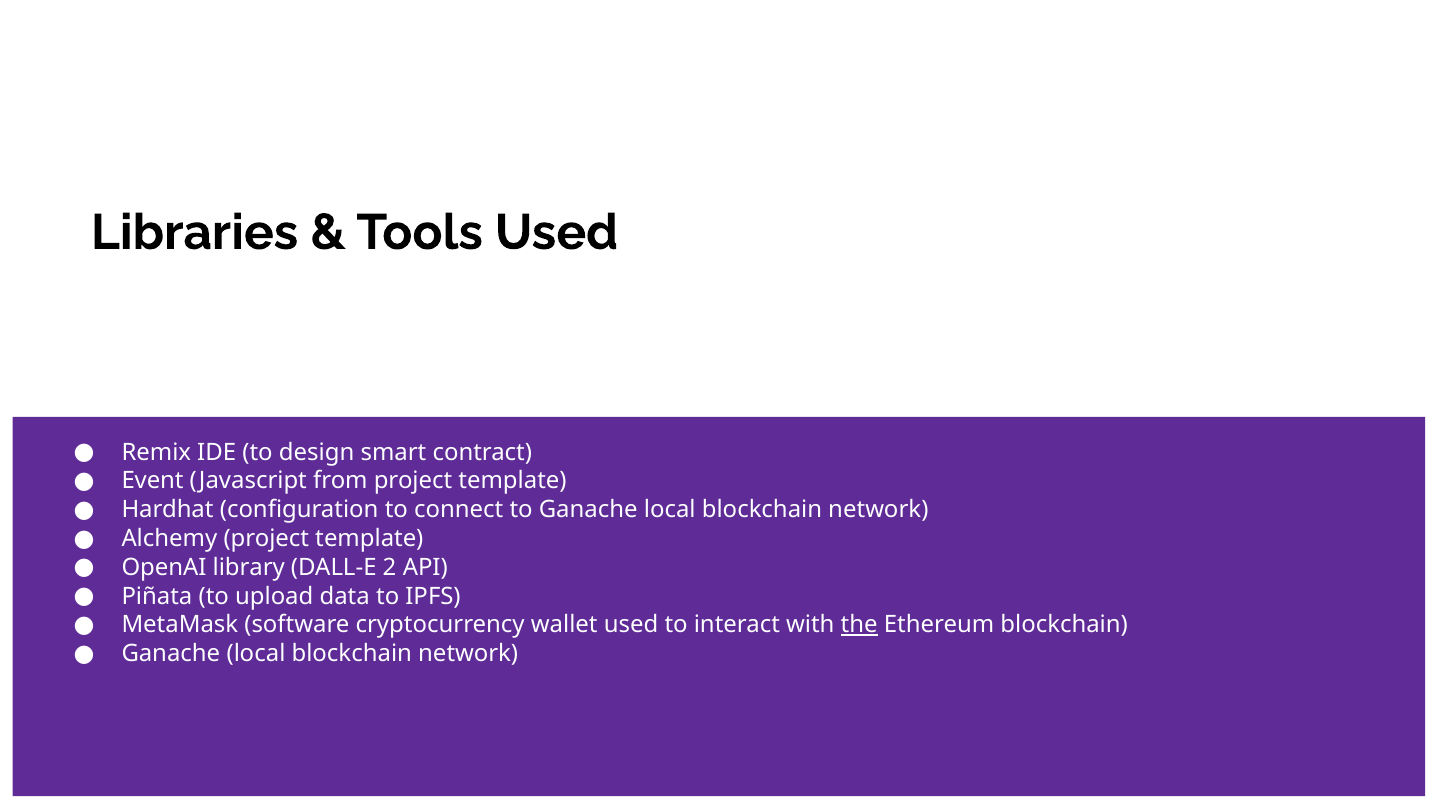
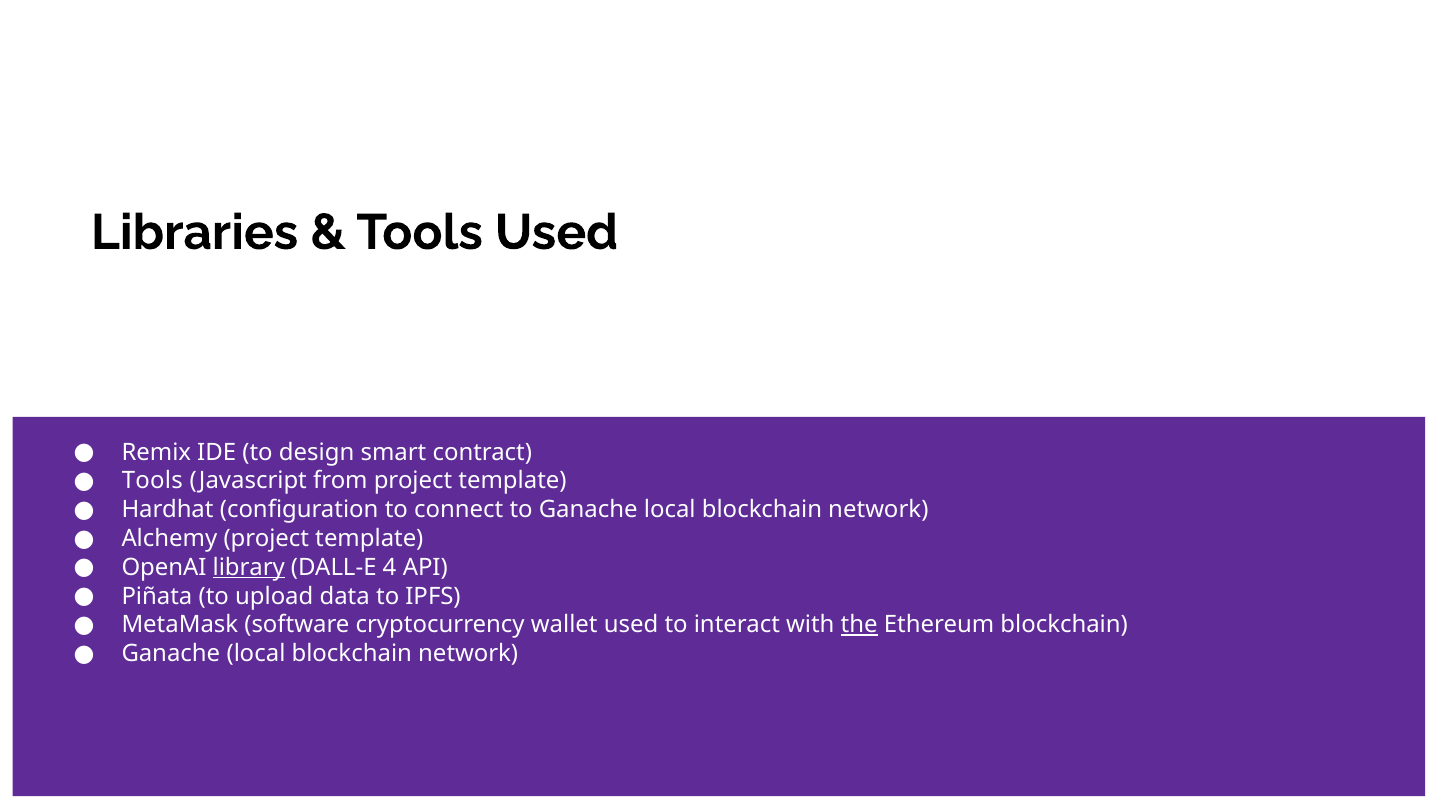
Event at (153, 481): Event -> Tools
library underline: none -> present
2: 2 -> 4
